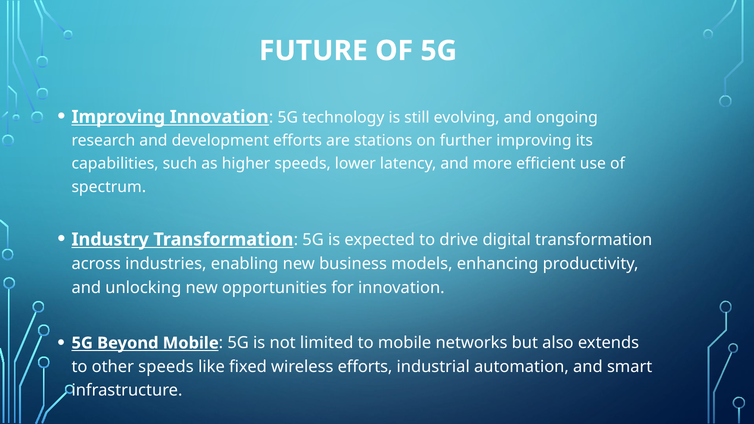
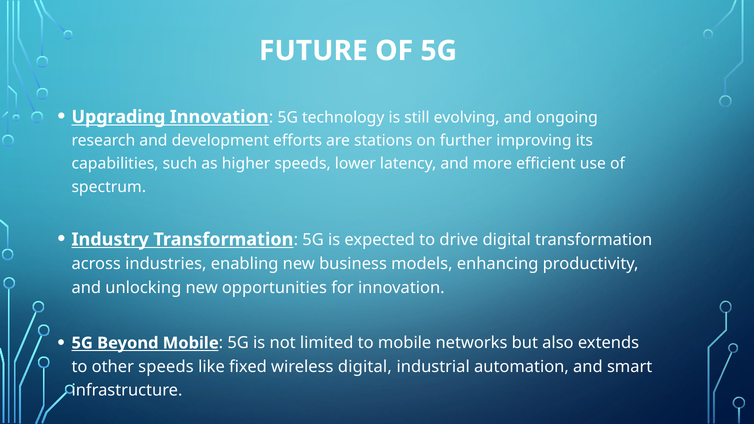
Improving at (118, 117): Improving -> Upgrading
wireless efforts: efforts -> digital
